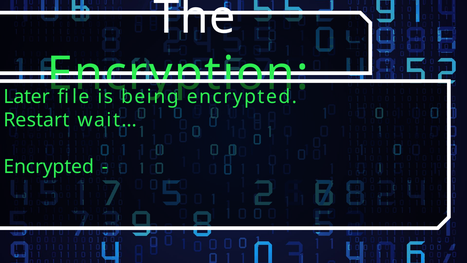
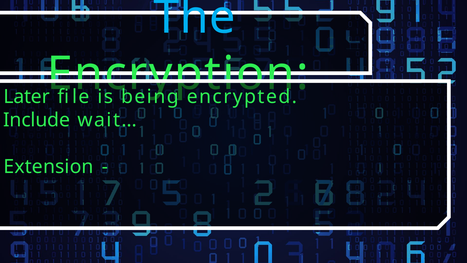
The colour: white -> light blue
Restart: Restart -> Include
Encrypted at (49, 167): Encrypted -> Extension
